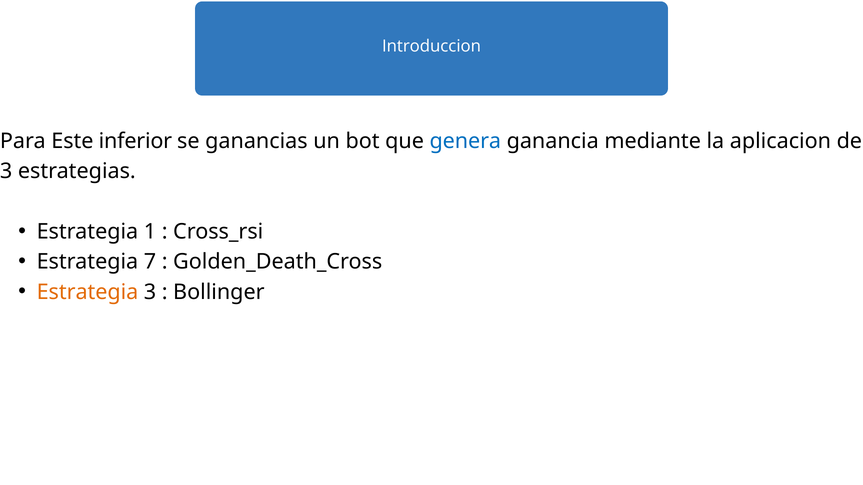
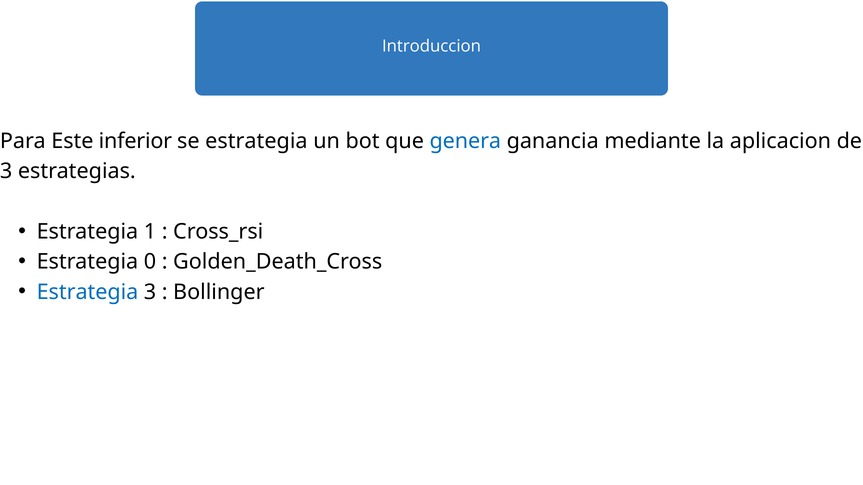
se ganancias: ganancias -> estrategia
7: 7 -> 0
Estrategia at (87, 292) colour: orange -> blue
